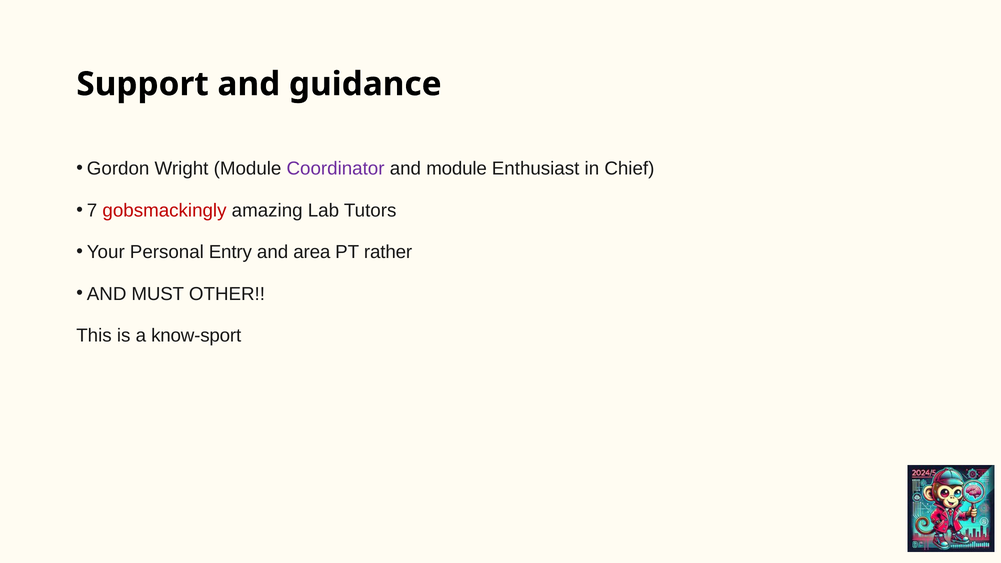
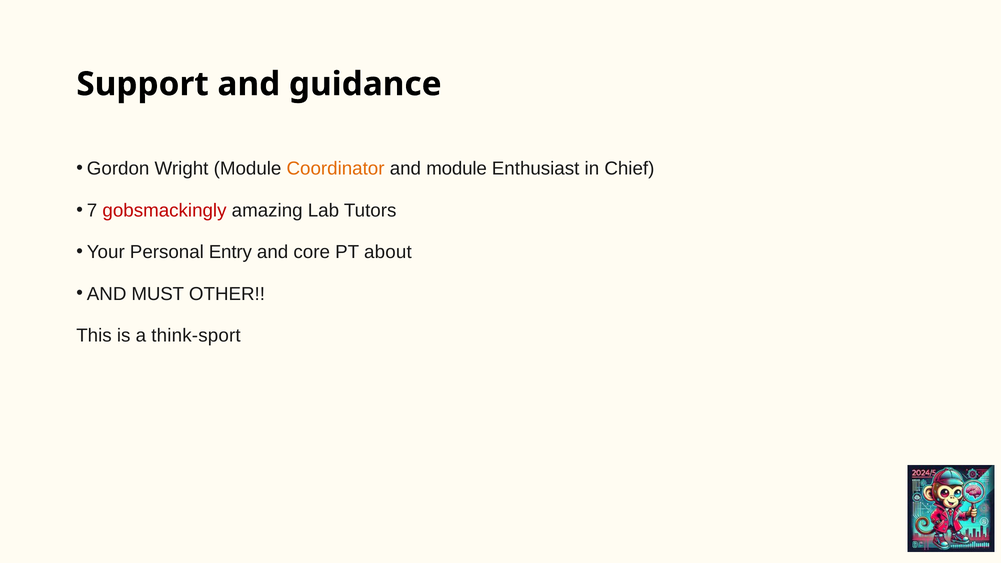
Coordinator colour: purple -> orange
area: area -> core
rather: rather -> about
know-sport: know-sport -> think-sport
